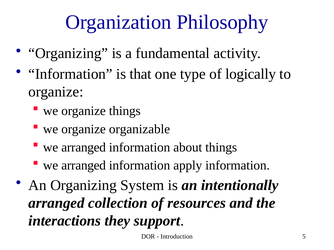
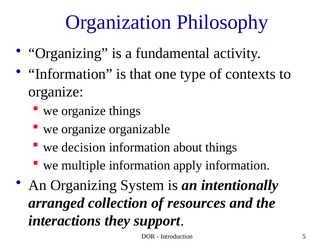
logically: logically -> contexts
arranged at (84, 148): arranged -> decision
arranged at (84, 166): arranged -> multiple
